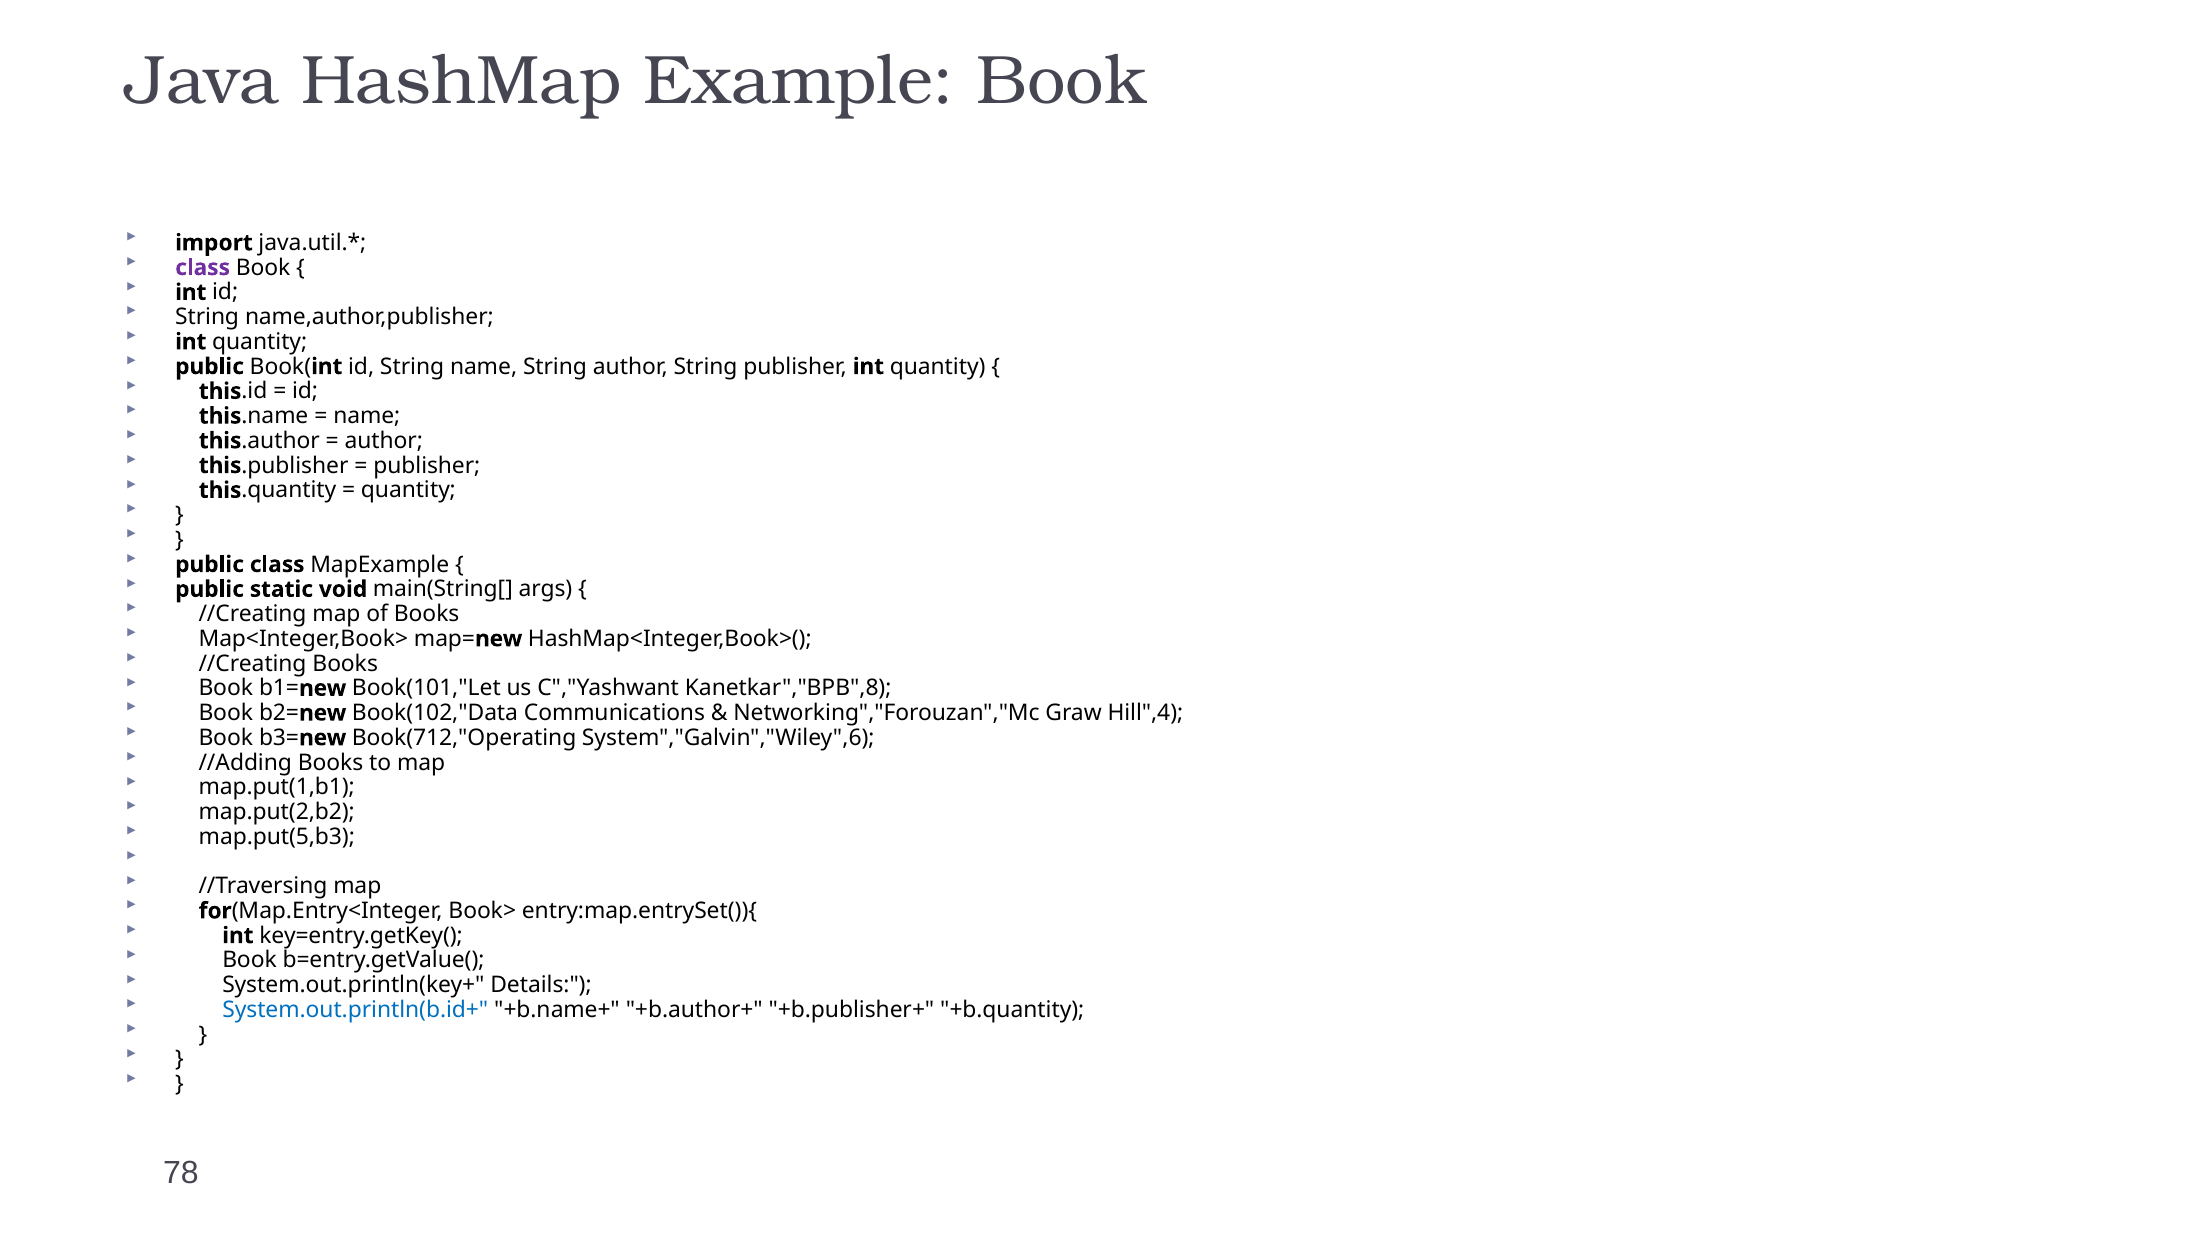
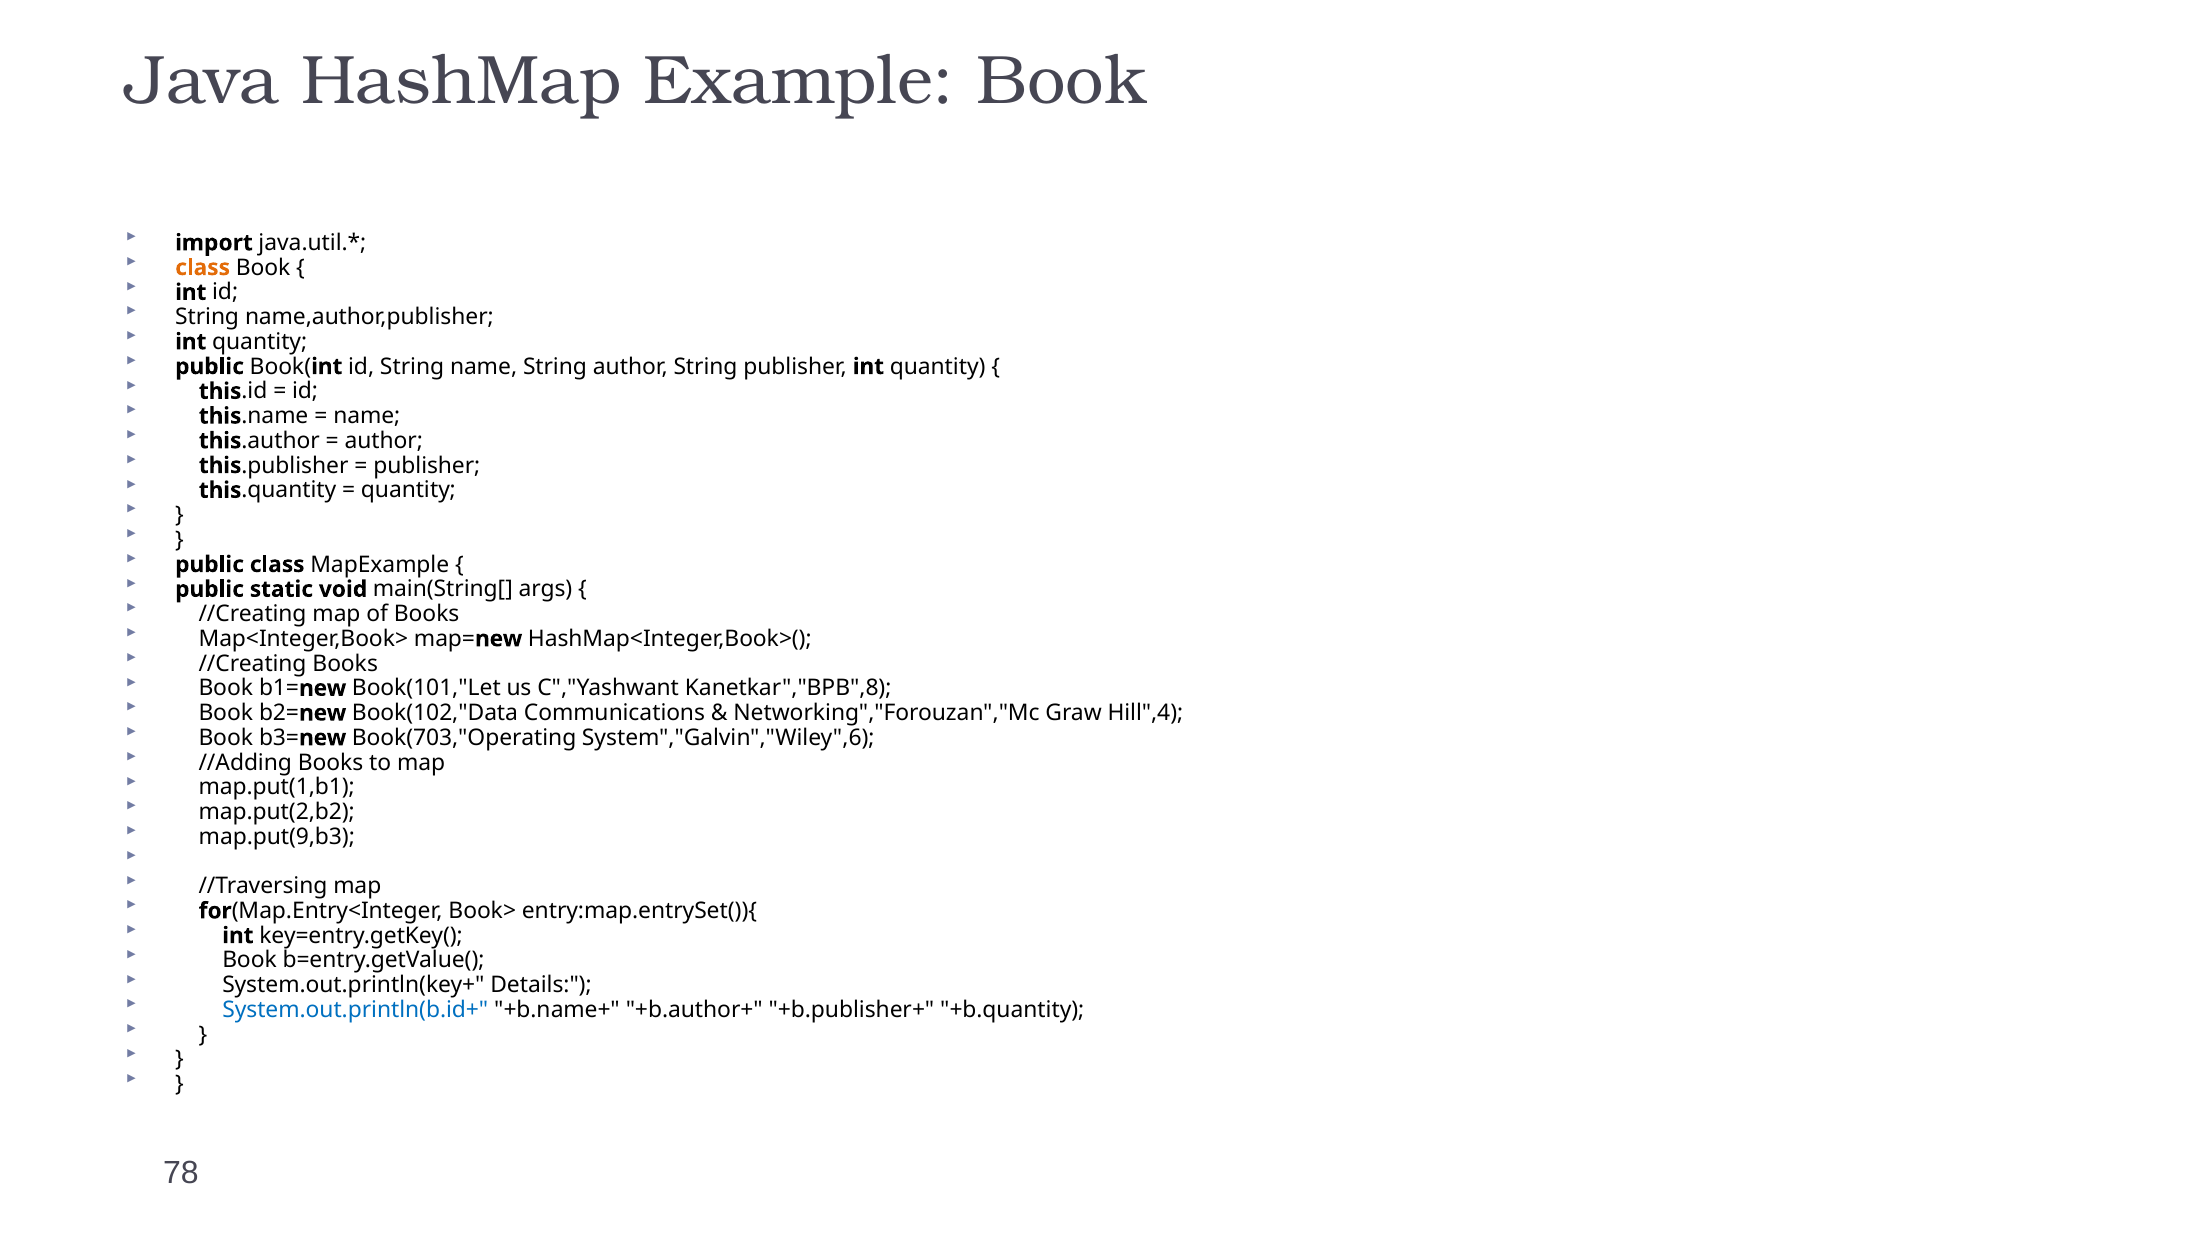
class at (203, 267) colour: purple -> orange
Book(712,"Operating: Book(712,"Operating -> Book(703,"Operating
map.put(5,b3: map.put(5,b3 -> map.put(9,b3
